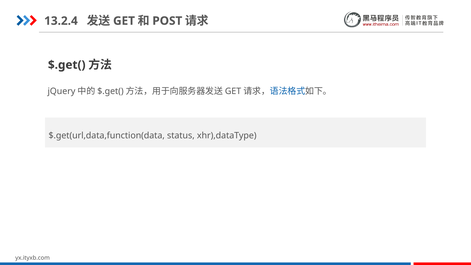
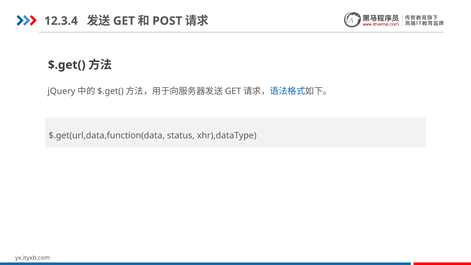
13.2.4: 13.2.4 -> 12.3.4
